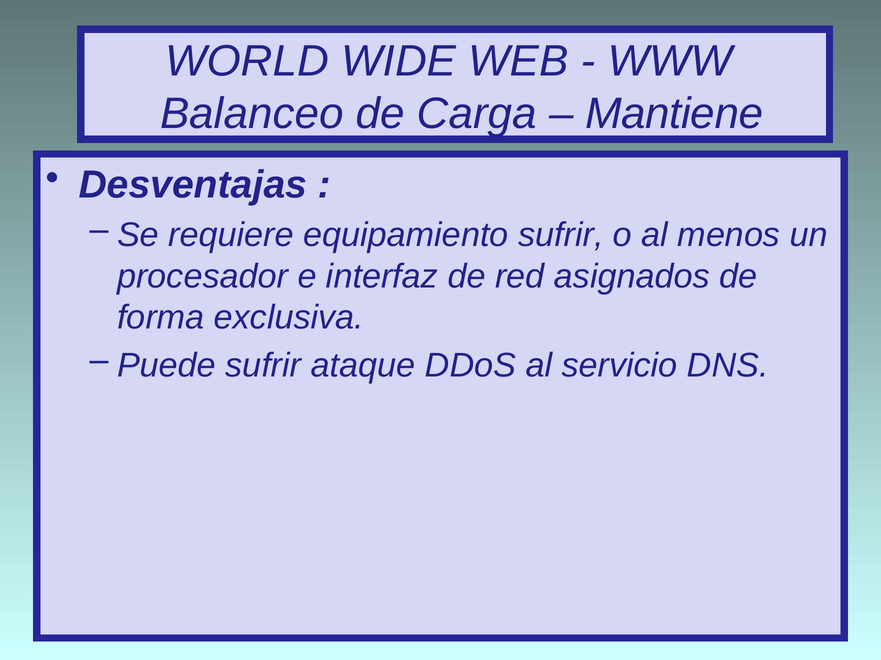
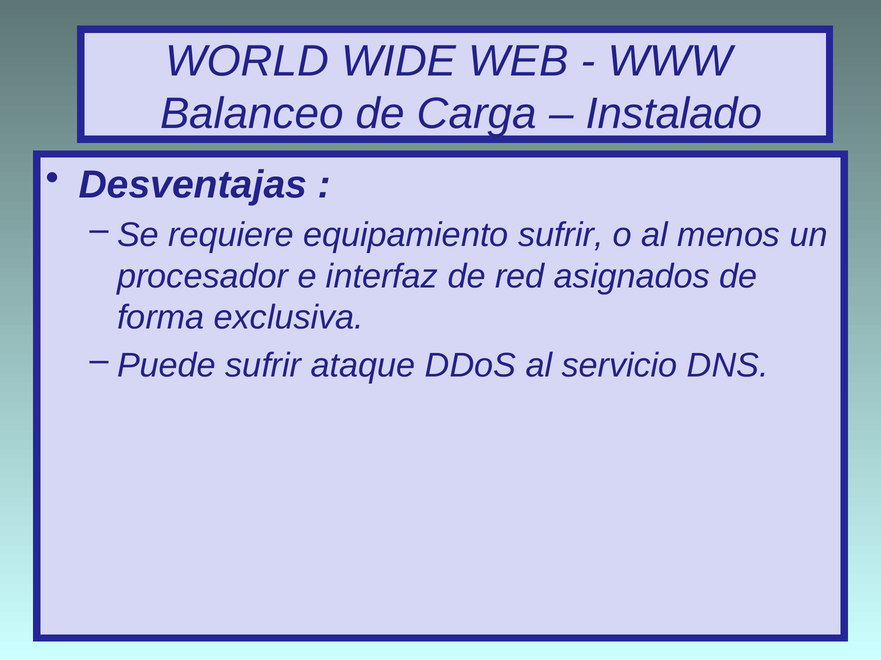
Mantiene: Mantiene -> Instalado
